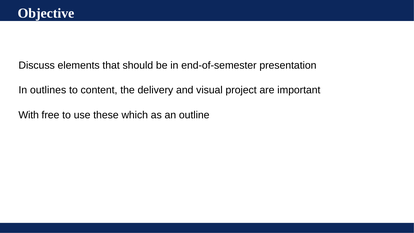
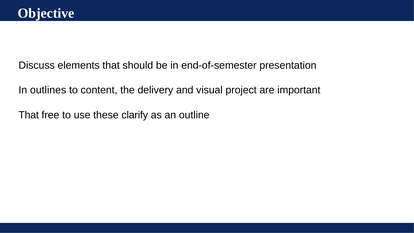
With at (29, 115): With -> That
which: which -> clarify
